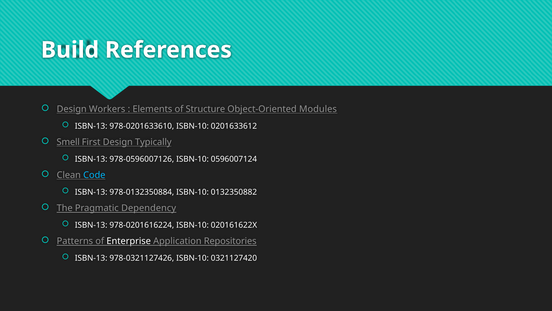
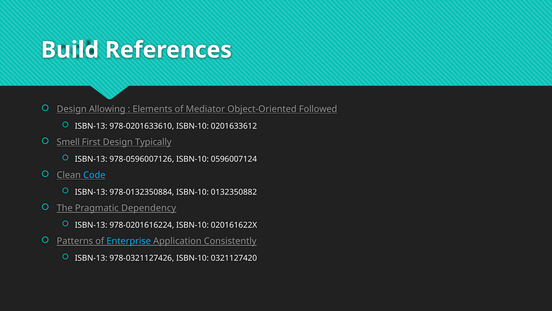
Workers: Workers -> Allowing
Structure: Structure -> Mediator
Modules: Modules -> Followed
Enterprise colour: white -> light blue
Repositories: Repositories -> Consistently
